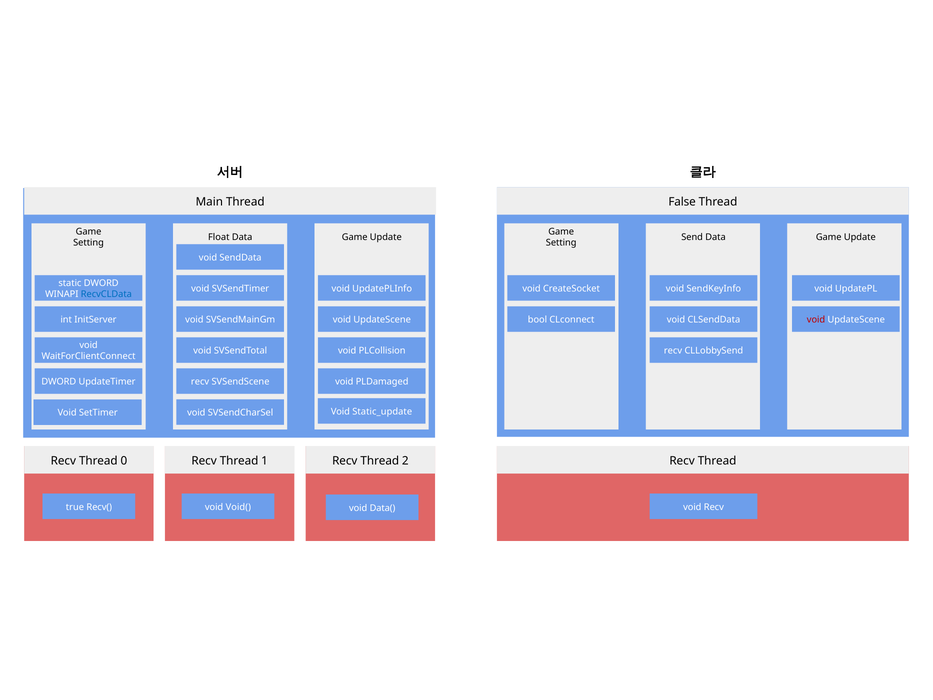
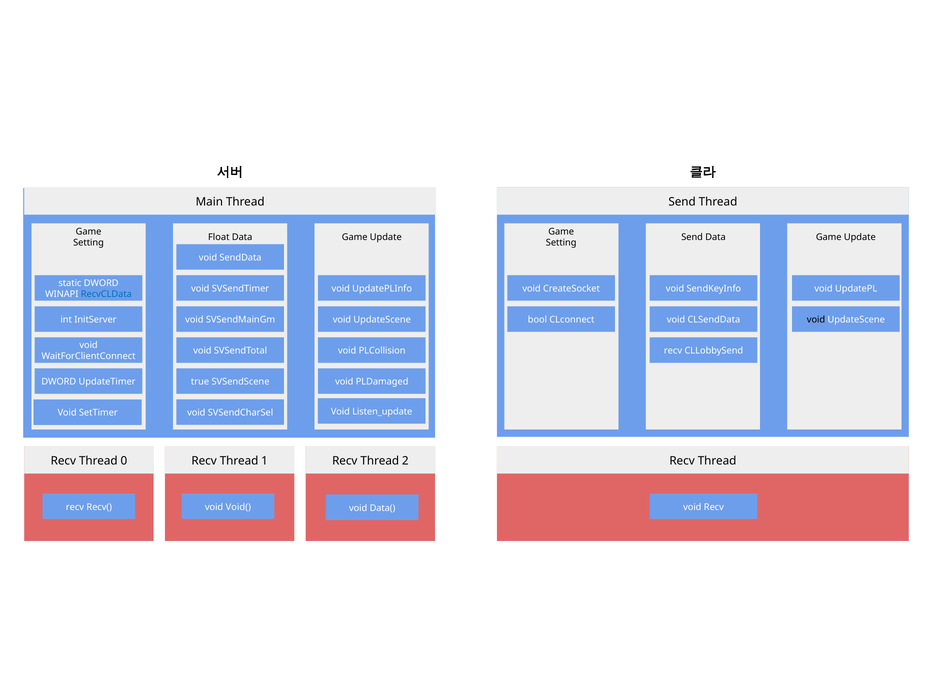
False at (682, 202): False -> Send
void at (816, 320) colour: red -> black
recv at (200, 382): recv -> true
Static_update: Static_update -> Listen_update
true at (75, 507): true -> recv
